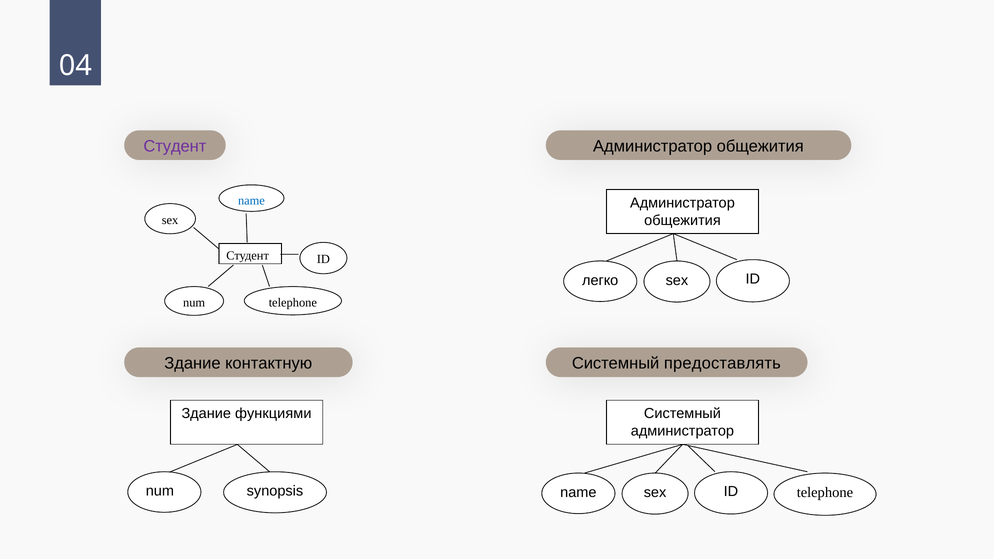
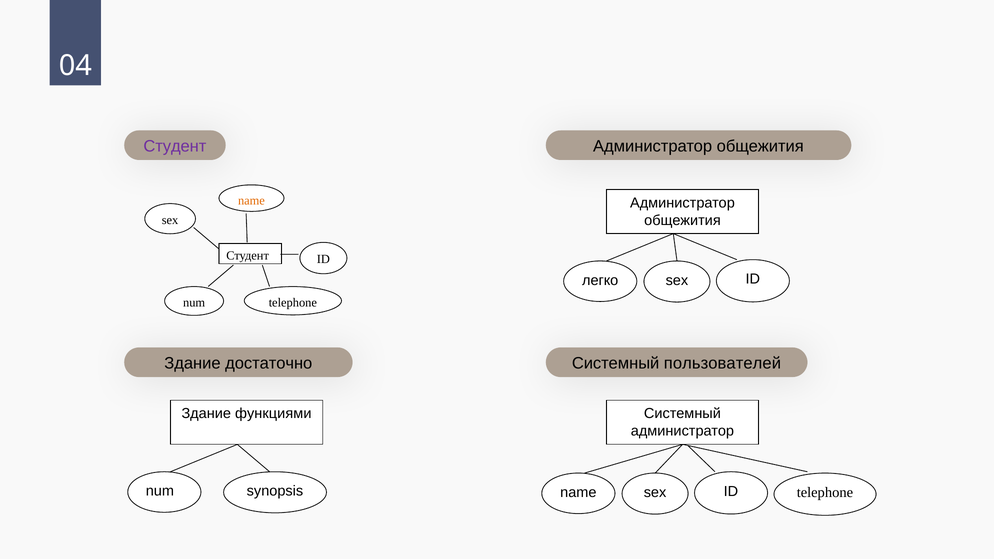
name at (251, 201) colour: blue -> orange
контактную: контактную -> достаточно
предоставлять: предоставлять -> пользователей
